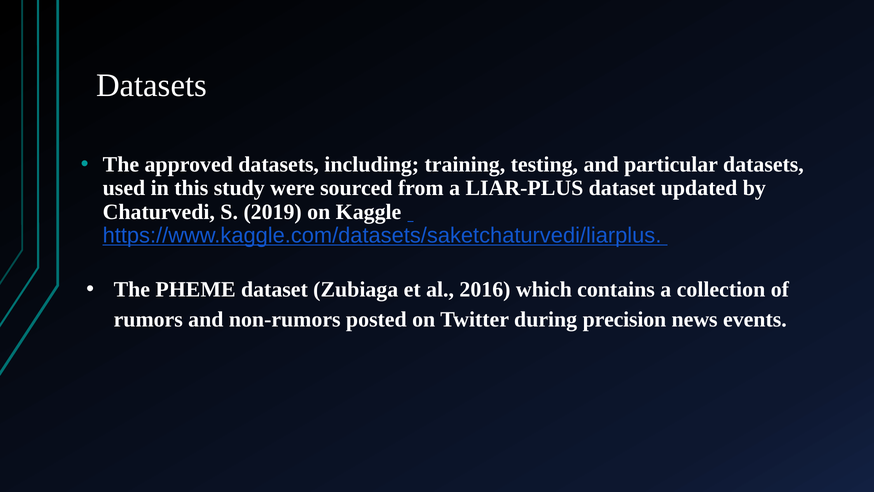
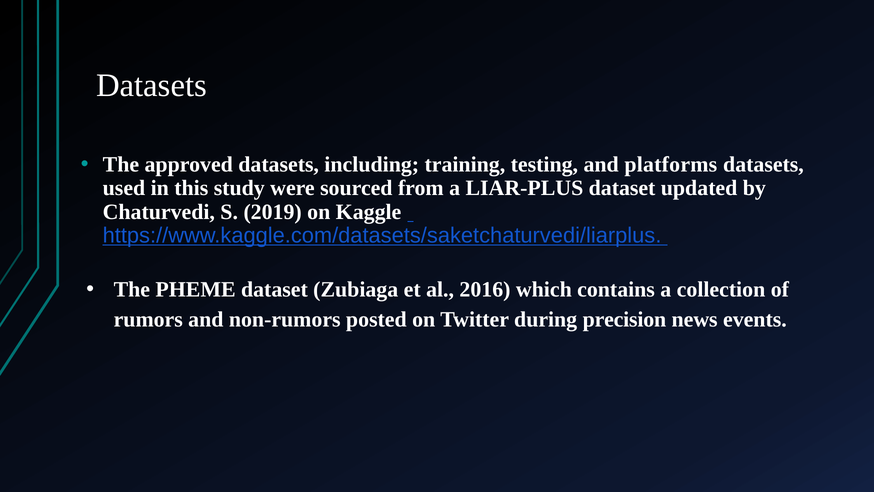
particular: particular -> platforms
